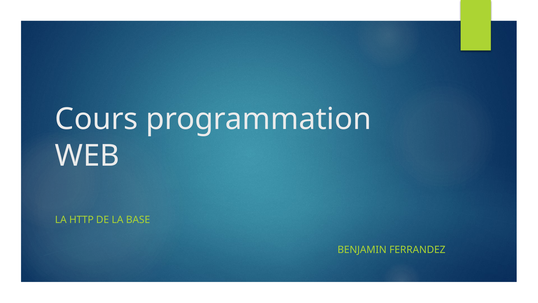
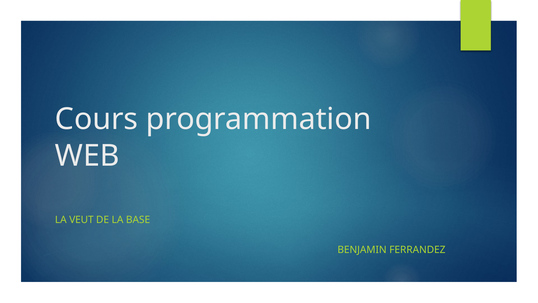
HTTP: HTTP -> VEUT
